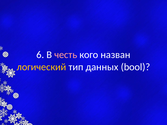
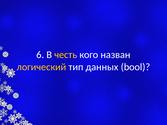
честь colour: pink -> yellow
